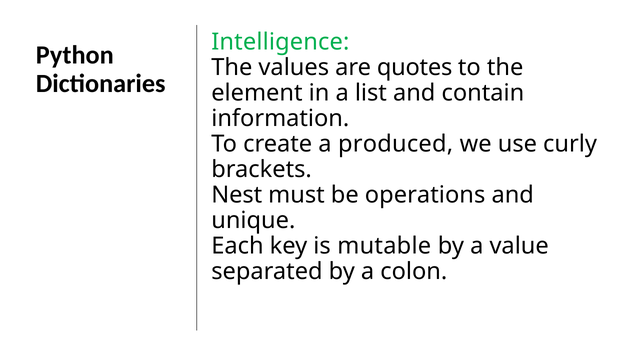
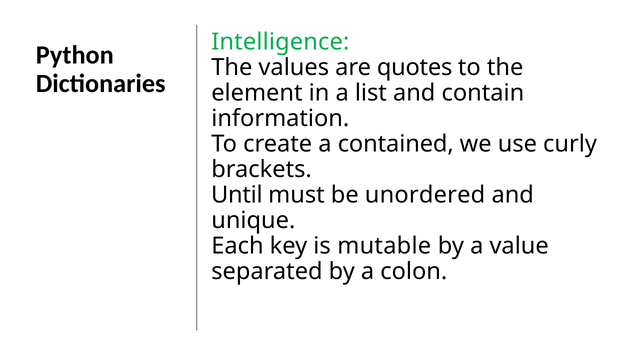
produced: produced -> contained
Nest: Nest -> Until
operations: operations -> unordered
